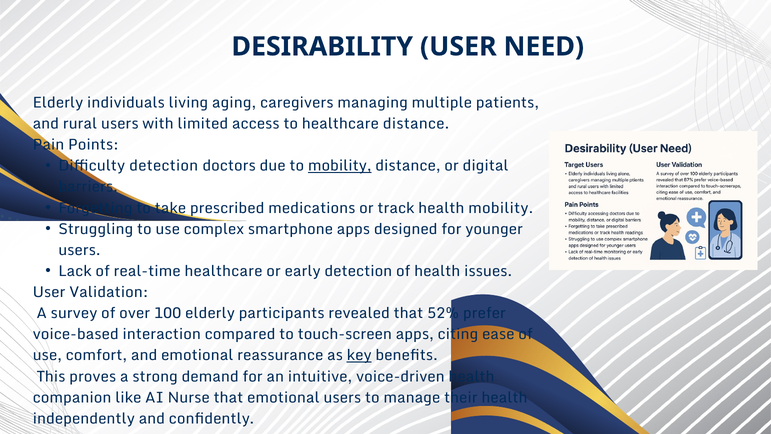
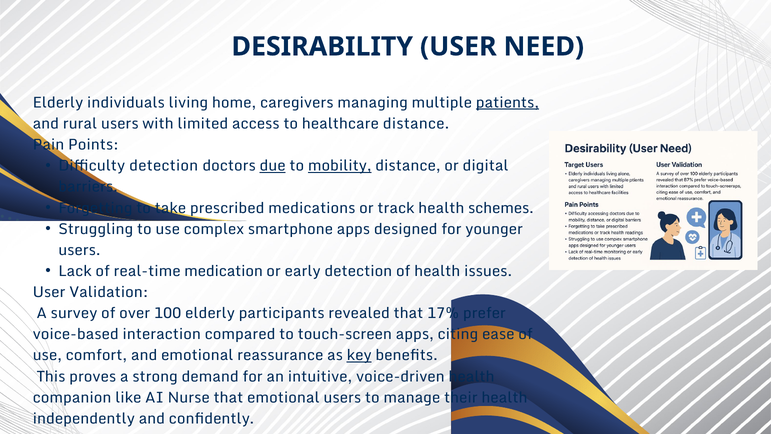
aging: aging -> home
patients underline: none -> present
due underline: none -> present
health mobility: mobility -> schemes
real-time healthcare: healthcare -> medication
52%: 52% -> 17%
